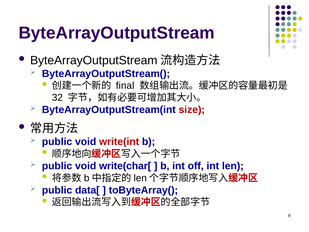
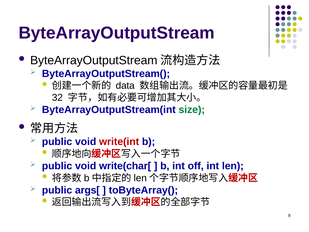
final: final -> data
size colour: red -> green
data[: data[ -> args[
